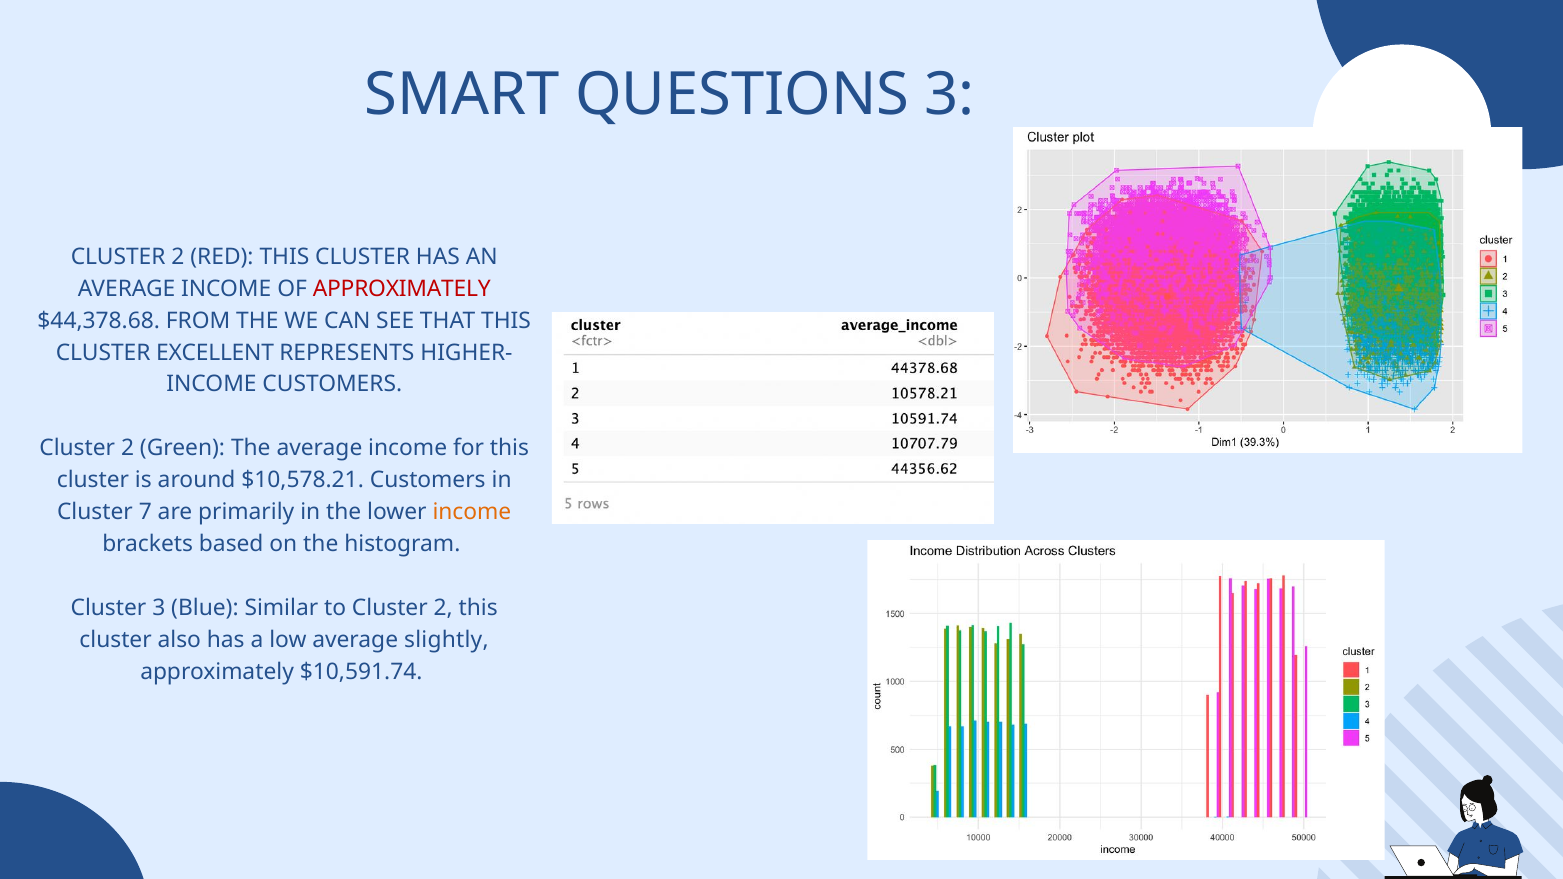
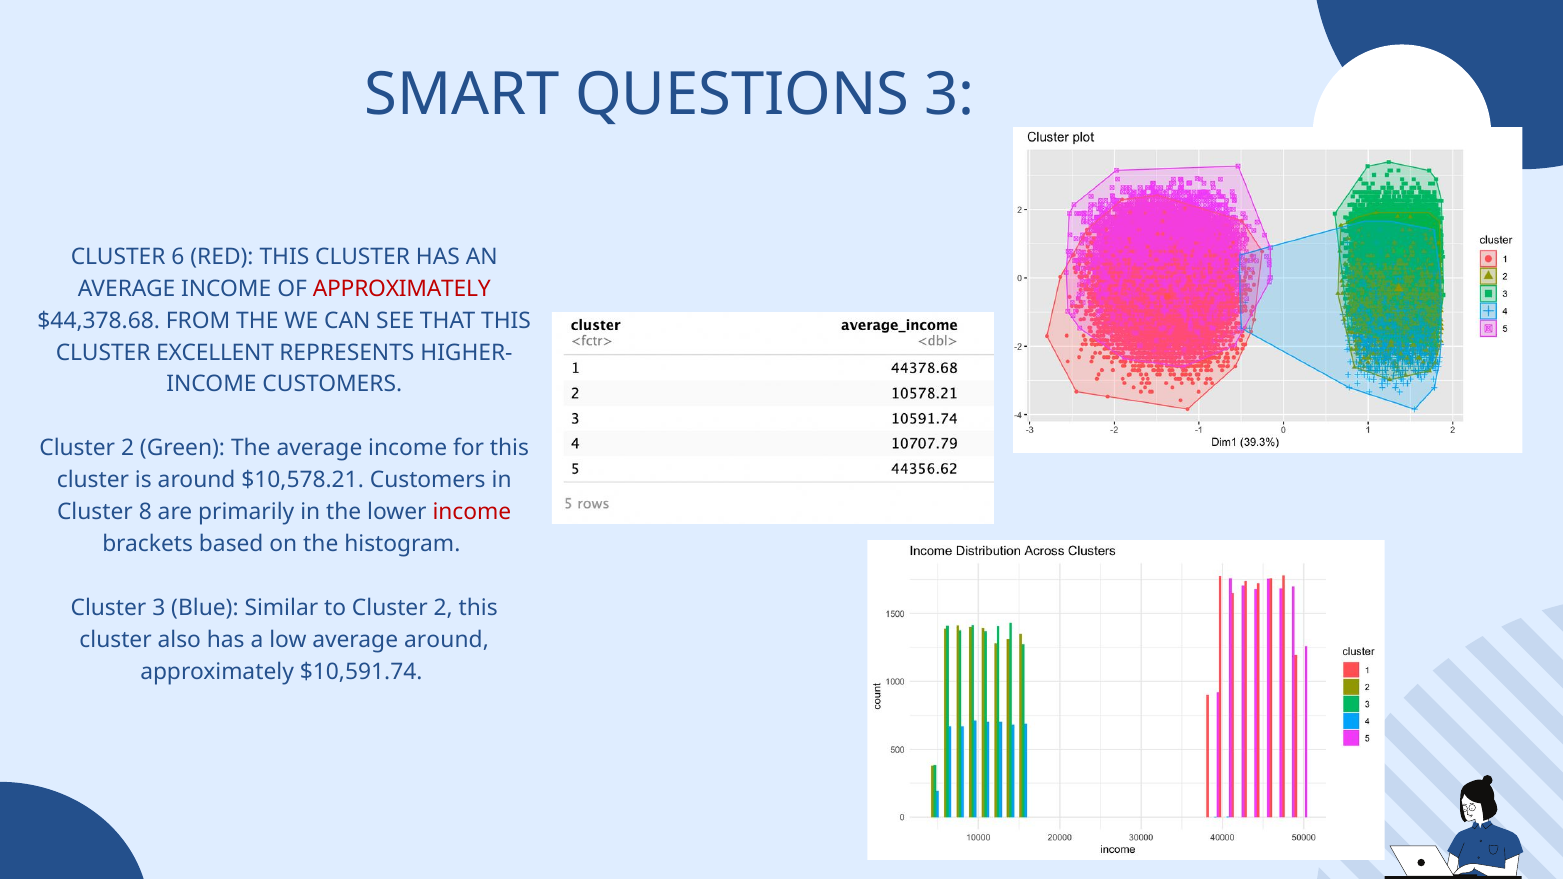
2 at (178, 257): 2 -> 6
7: 7 -> 8
income at (472, 512) colour: orange -> red
average slightly: slightly -> around
